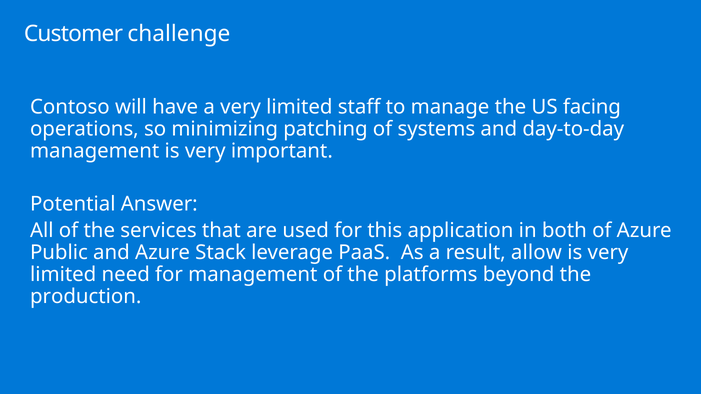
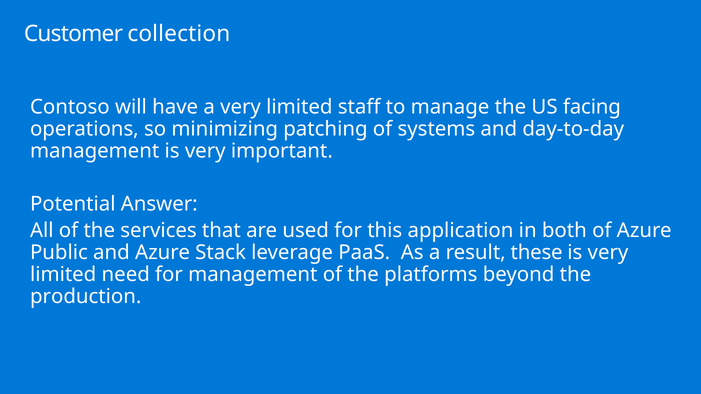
challenge: challenge -> collection
allow: allow -> these
